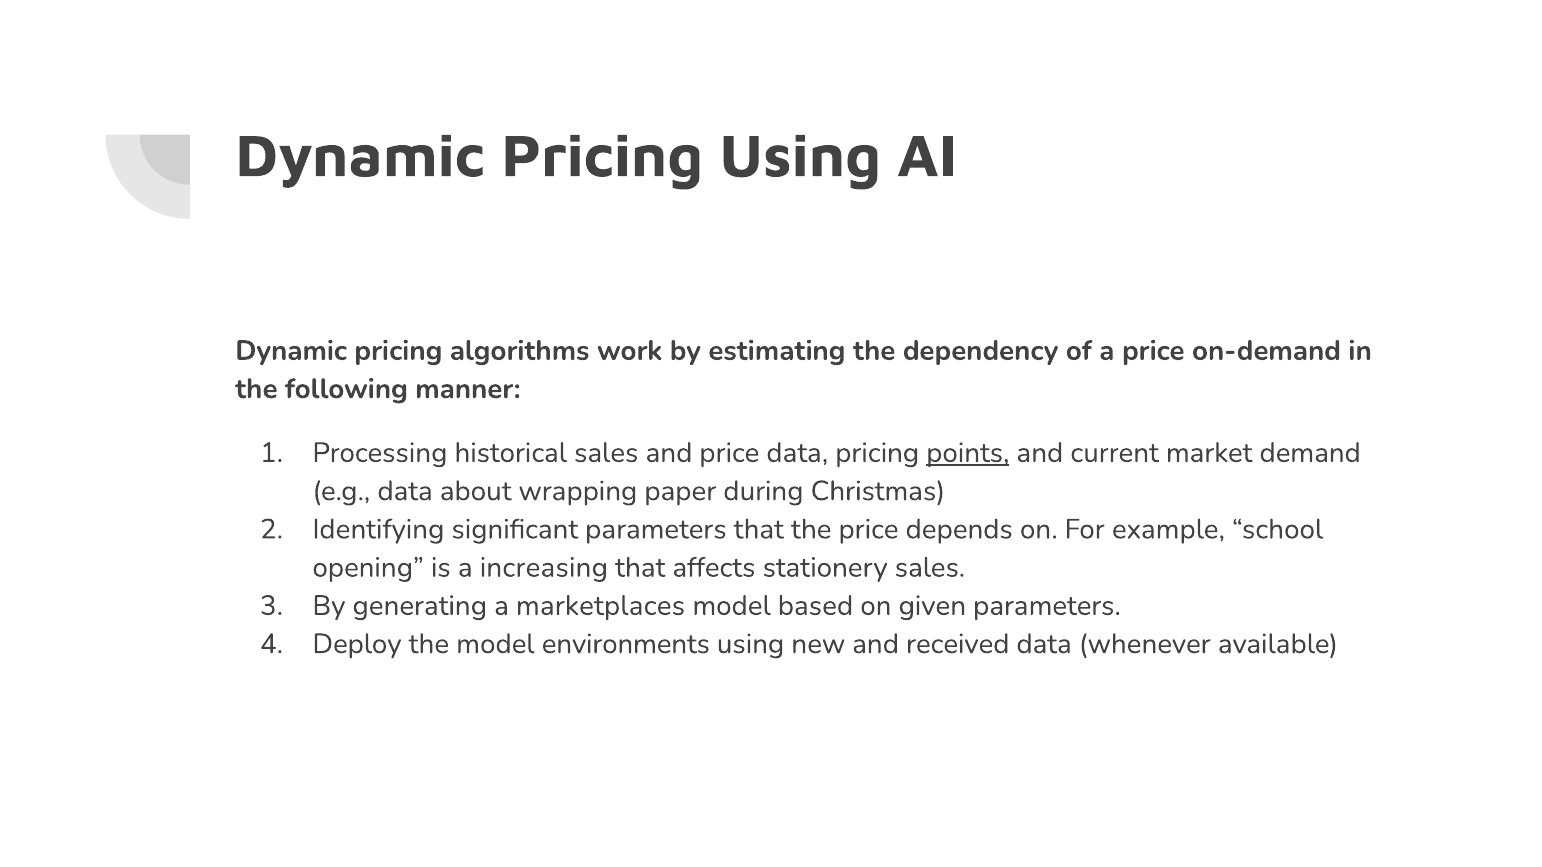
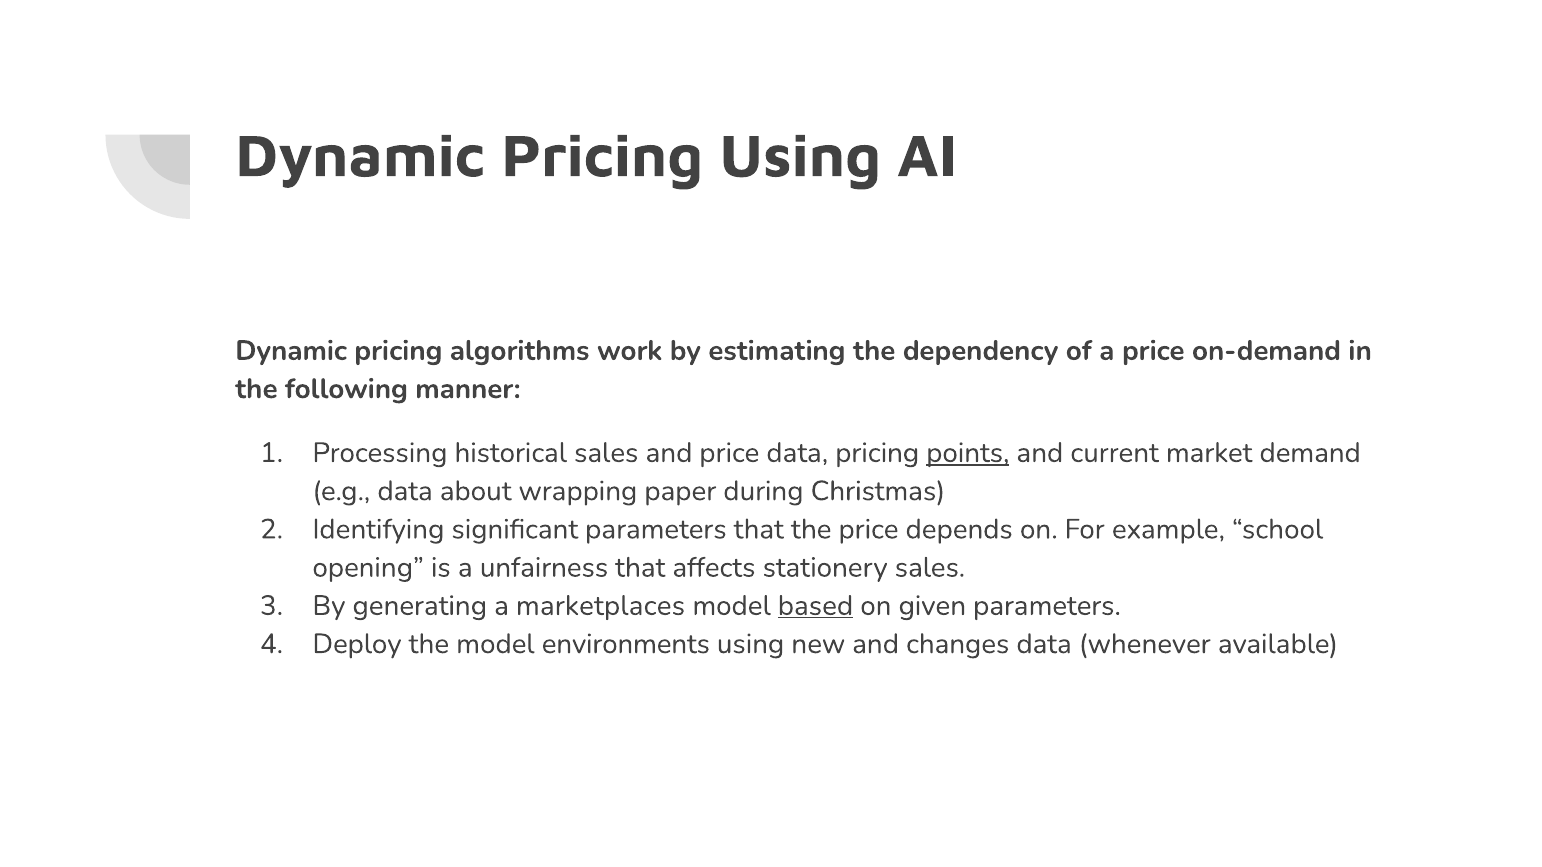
increasing: increasing -> unfairness
based underline: none -> present
received: received -> changes
